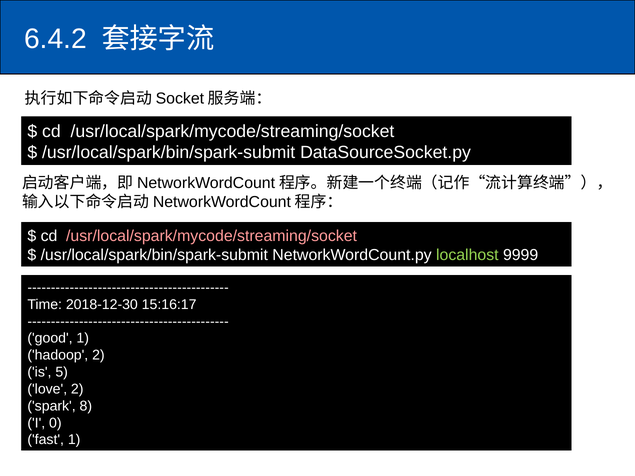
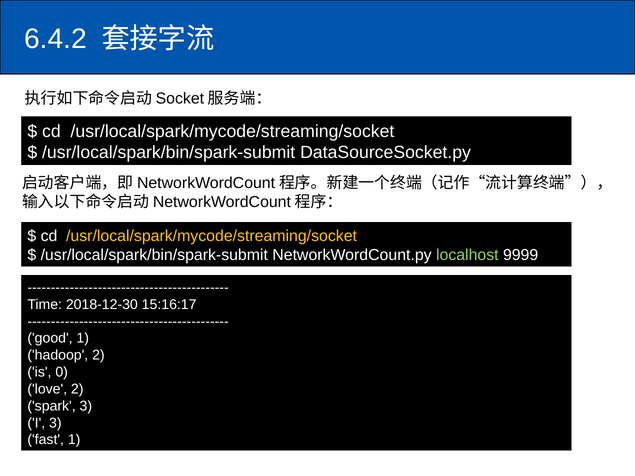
/usr/local/spark/mycode/streaming/socket at (212, 236) colour: pink -> yellow
5: 5 -> 0
spark 8: 8 -> 3
I 0: 0 -> 3
